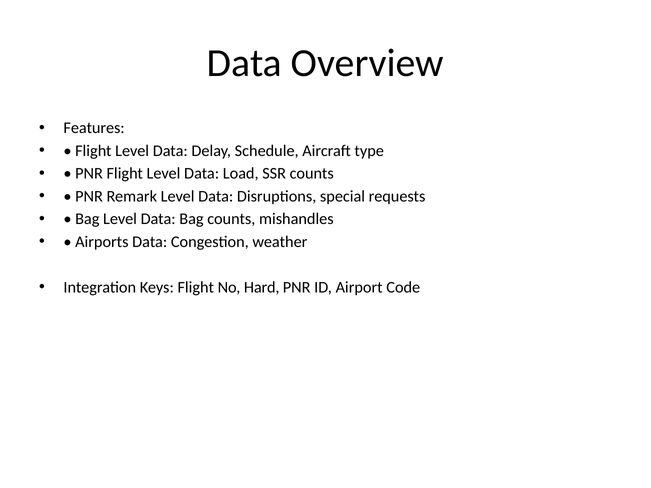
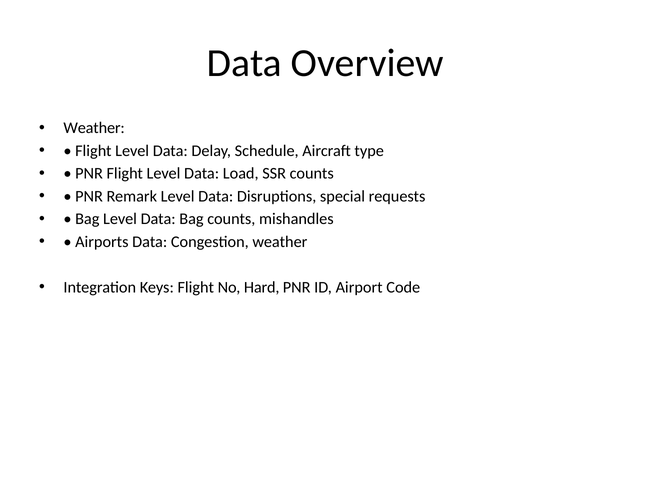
Features at (94, 128): Features -> Weather
